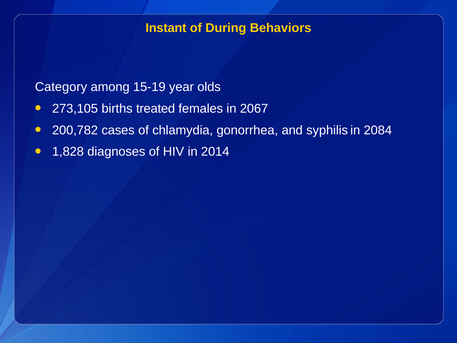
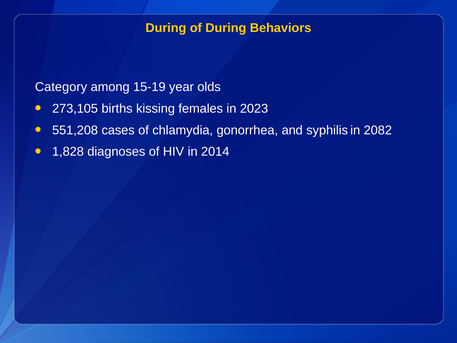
Instant at (166, 28): Instant -> During
treated: treated -> kissing
2067: 2067 -> 2023
200,782: 200,782 -> 551,208
2084: 2084 -> 2082
